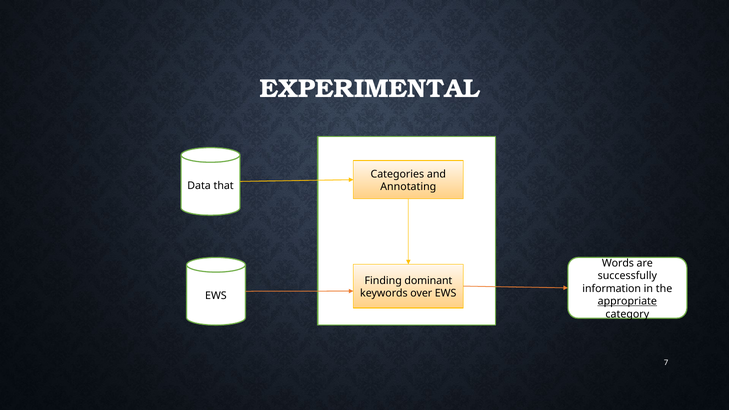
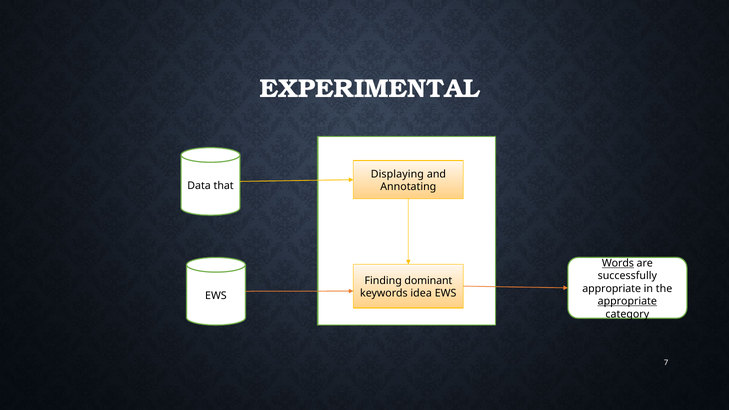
Categories: Categories -> Displaying
Words underline: none -> present
information at (612, 289): information -> appropriate
over: over -> idea
